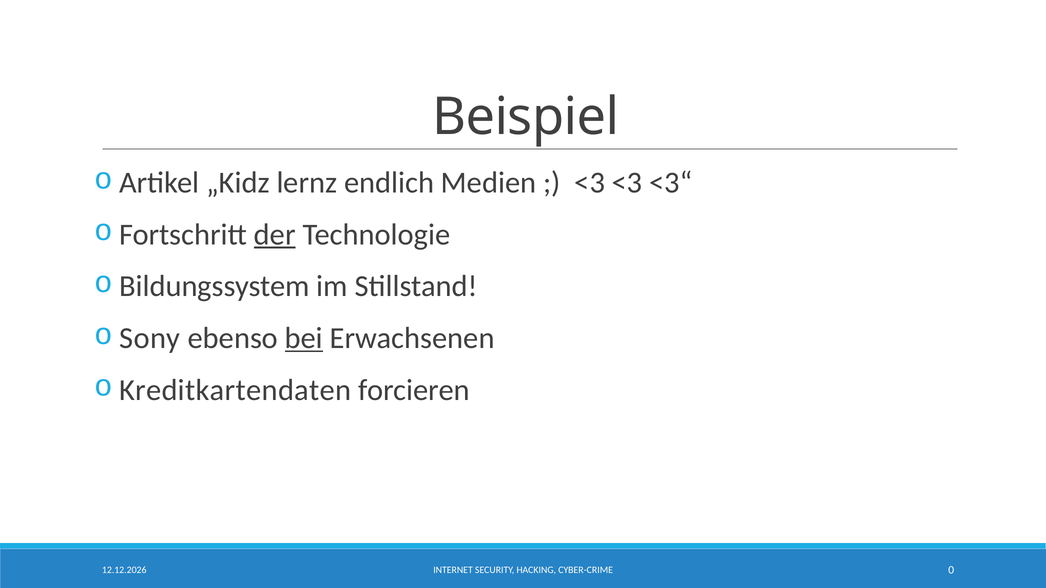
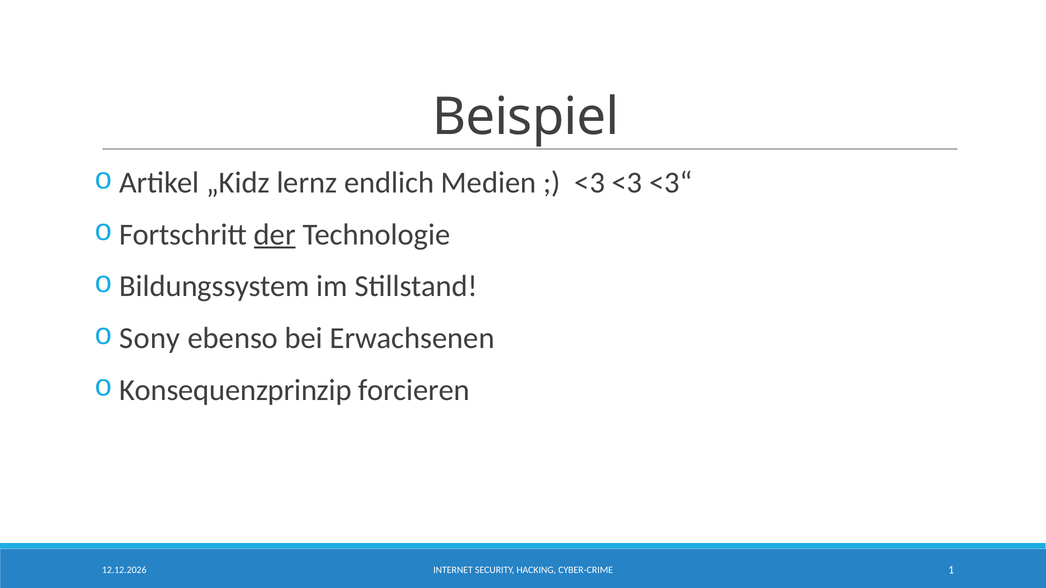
bei underline: present -> none
Kreditkartendaten: Kreditkartendaten -> Konsequenzprinzip
0: 0 -> 1
